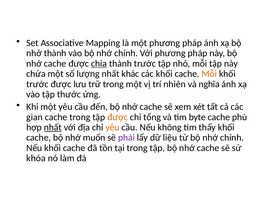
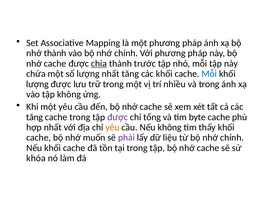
nhất khác: khác -> tăng
Mỗi at (209, 74) colour: orange -> blue
trước at (37, 84): trước -> lượng
nhiên: nhiên -> nhiều
và nghĩa: nghĩa -> trong
tập thước: thước -> không
gian at (35, 117): gian -> tăng
được at (118, 117) colour: orange -> purple
nhất at (53, 127) underline: present -> none
